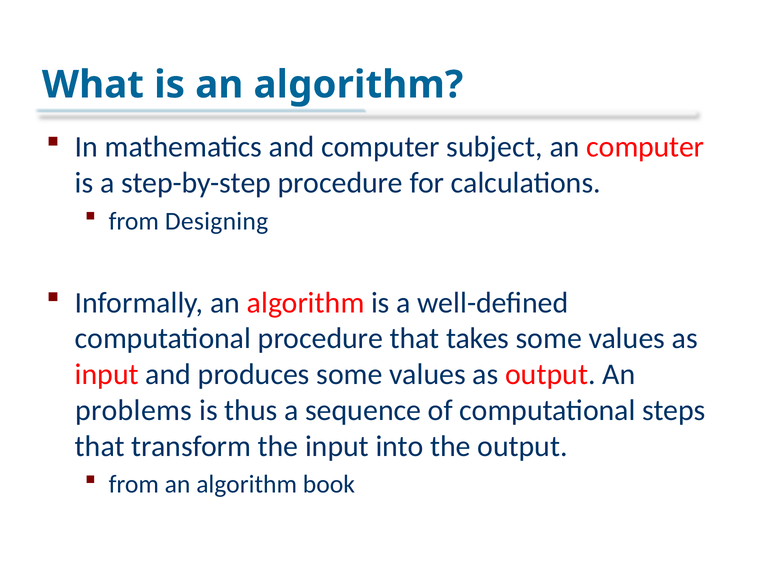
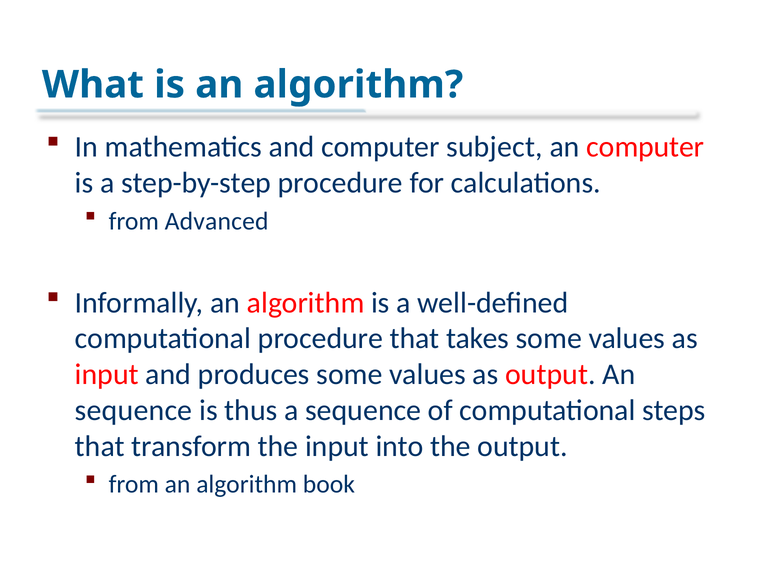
Designing: Designing -> Advanced
problems at (134, 410): problems -> sequence
